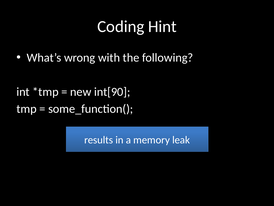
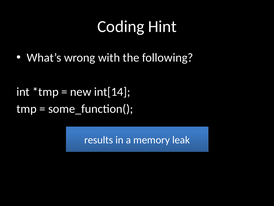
int[90: int[90 -> int[14
